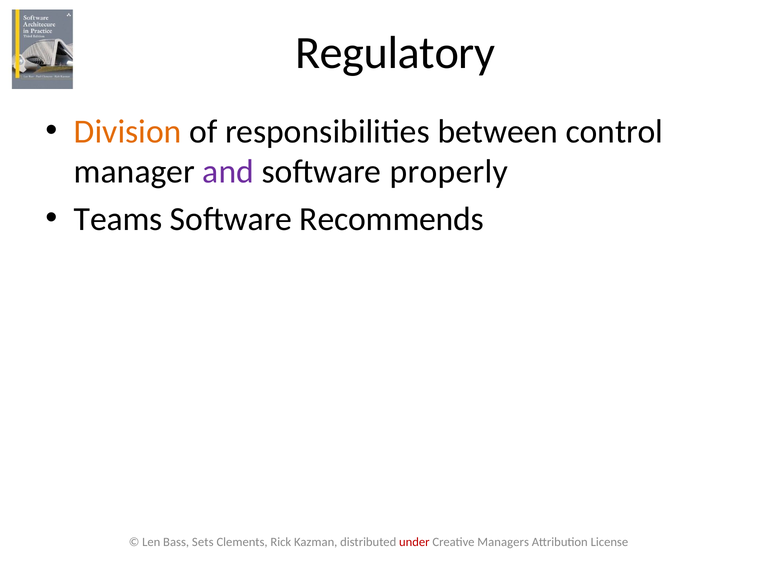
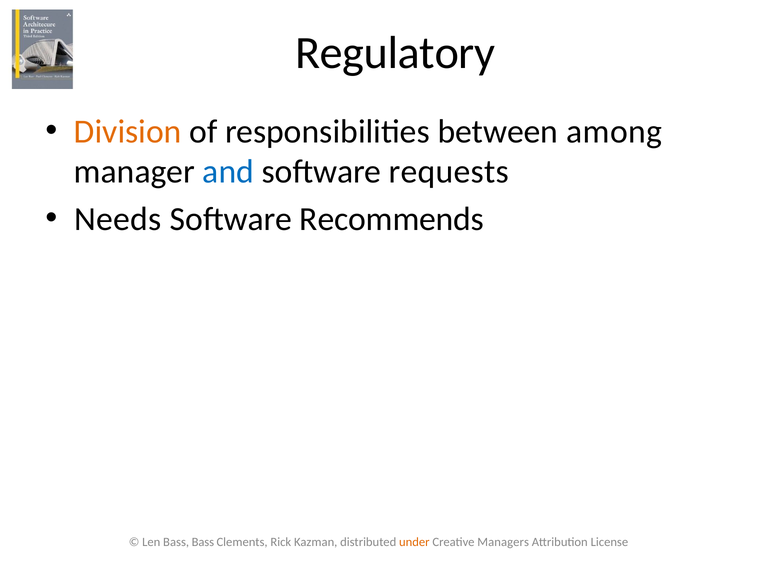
control: control -> among
and colour: purple -> blue
properly: properly -> requests
Teams: Teams -> Needs
Bass Sets: Sets -> Bass
under colour: red -> orange
